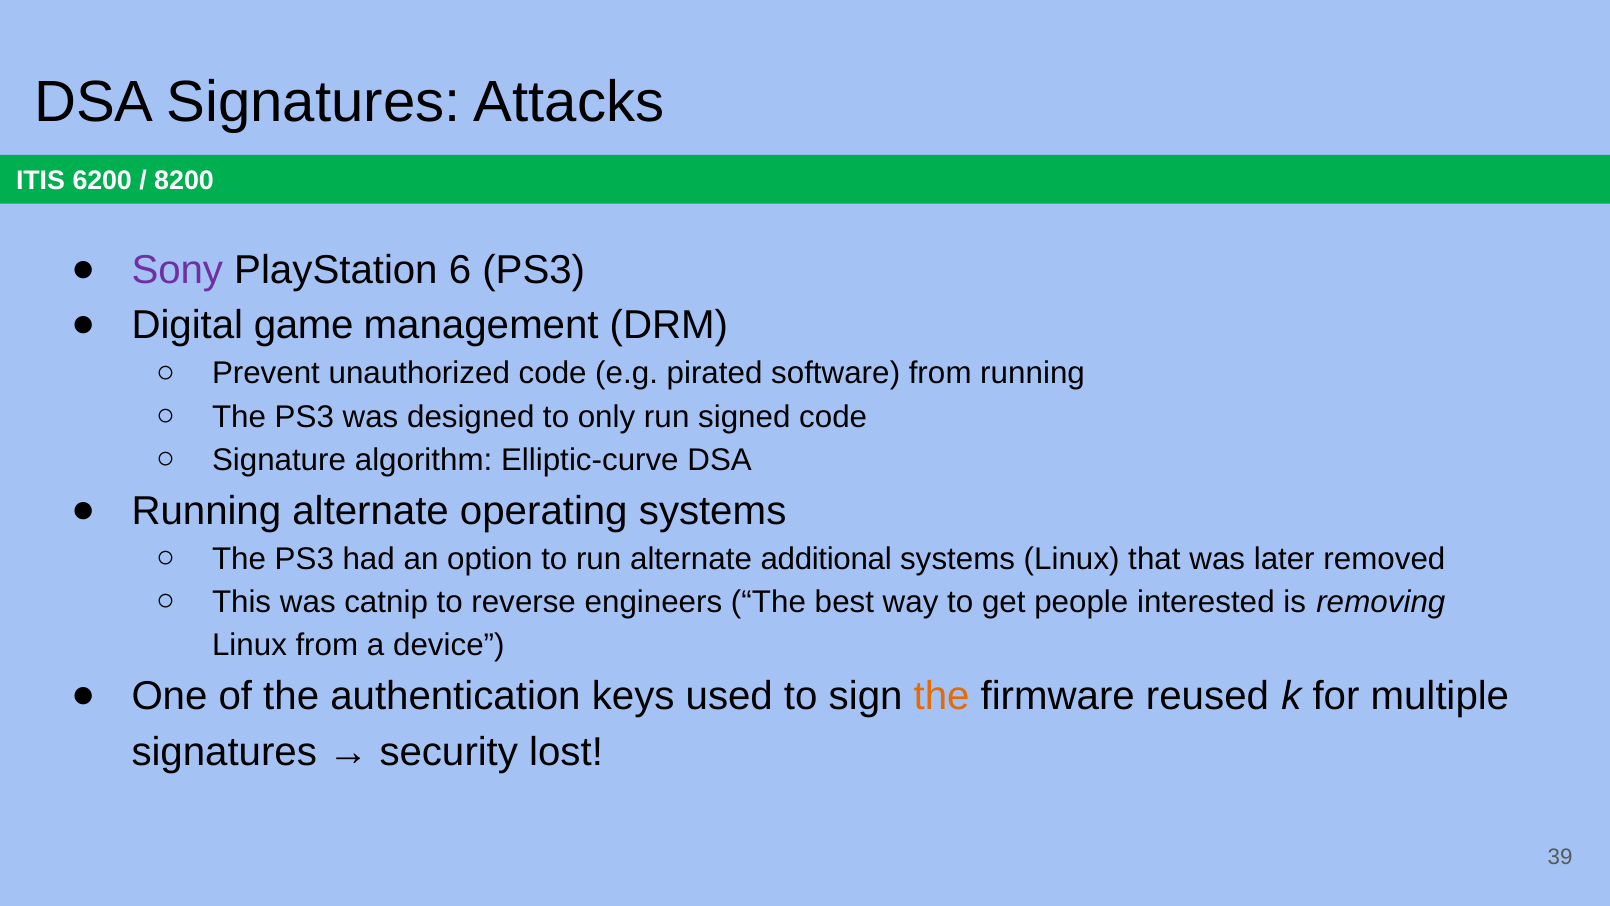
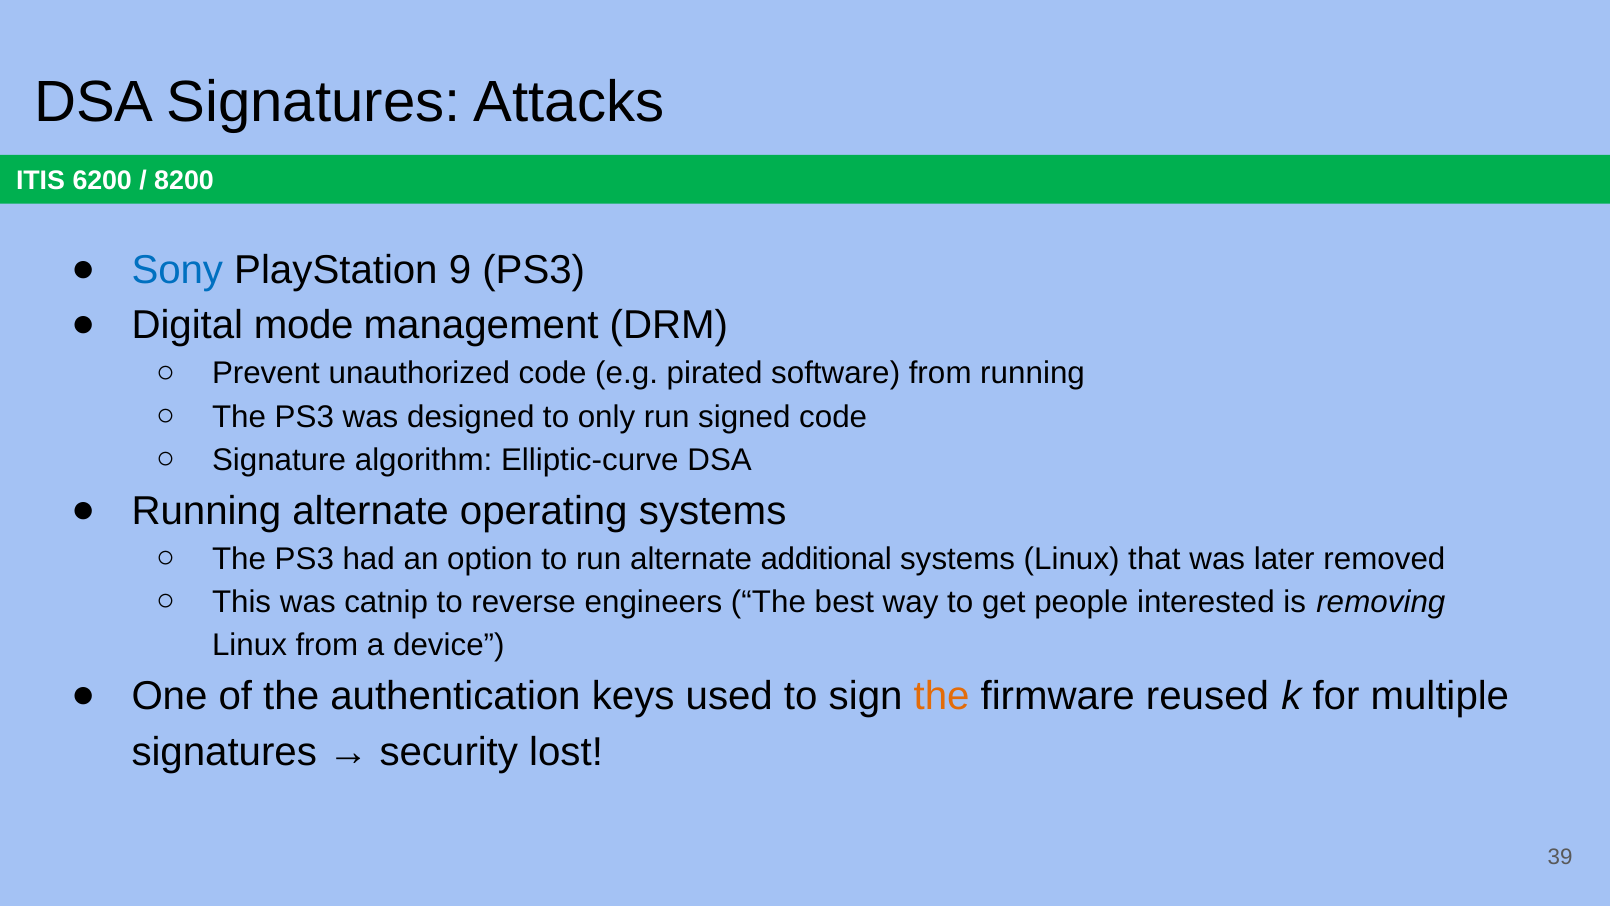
Sony colour: purple -> blue
6: 6 -> 9
game: game -> mode
